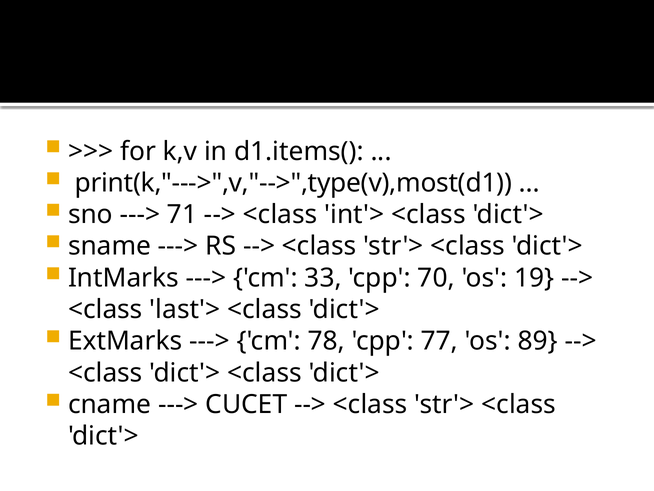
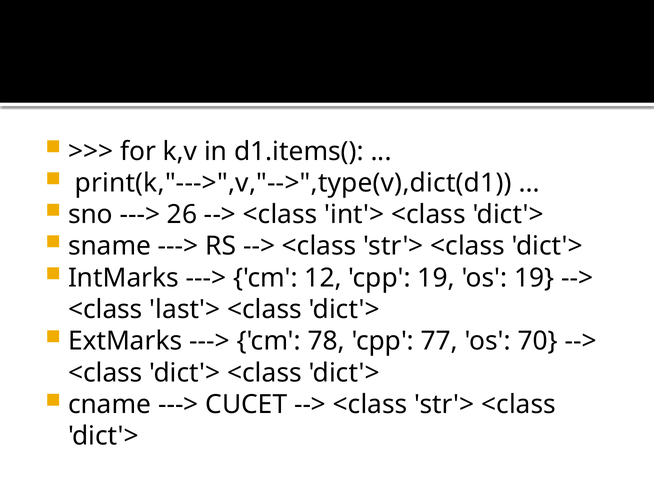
print(k,"--->",v,"-->",type(v),most(d1: print(k,"--->",v,"-->",type(v),most(d1 -> print(k,"--->",v,"-->",type(v),dict(d1
71: 71 -> 26
33: 33 -> 12
cpp 70: 70 -> 19
89: 89 -> 70
